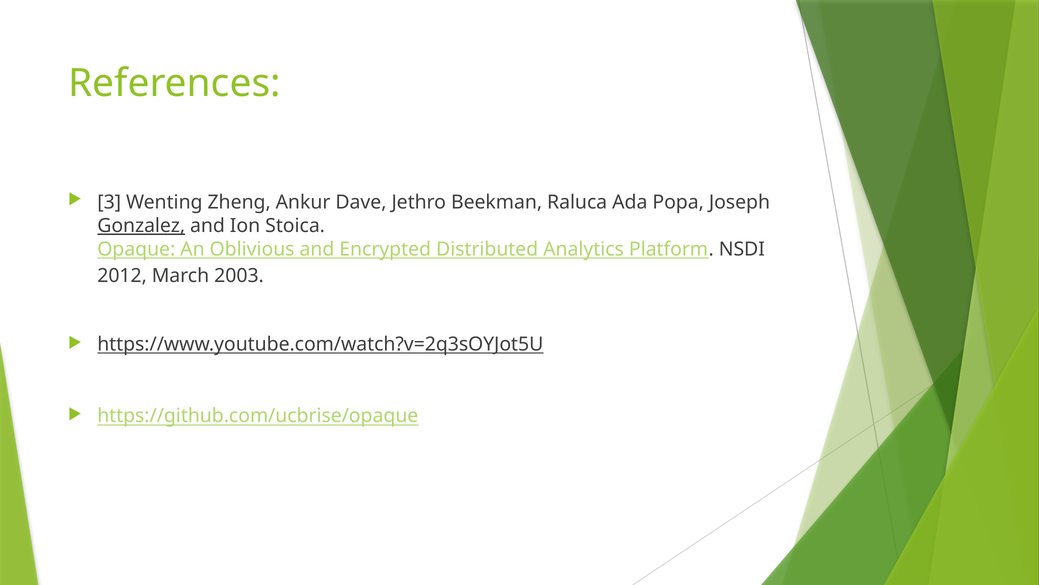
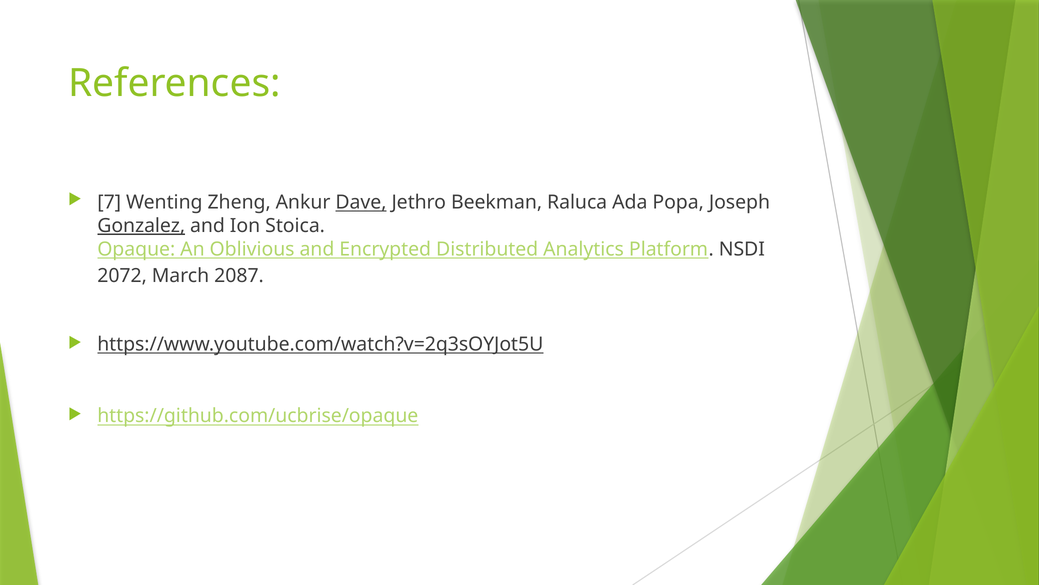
3: 3 -> 7
Dave underline: none -> present
2012: 2012 -> 2072
2003: 2003 -> 2087
